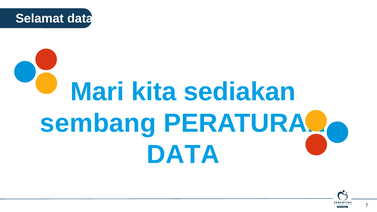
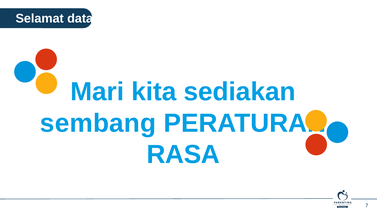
DATA: DATA -> RASA
